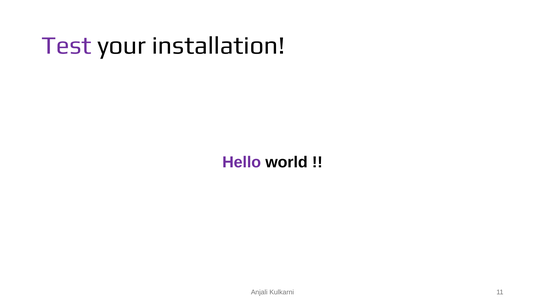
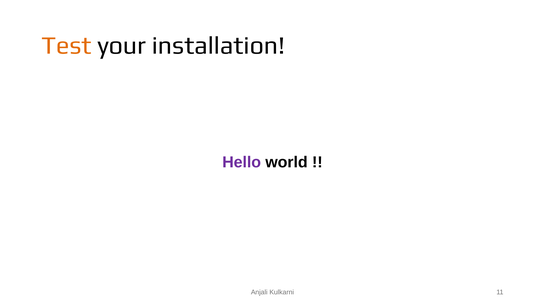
Test colour: purple -> orange
